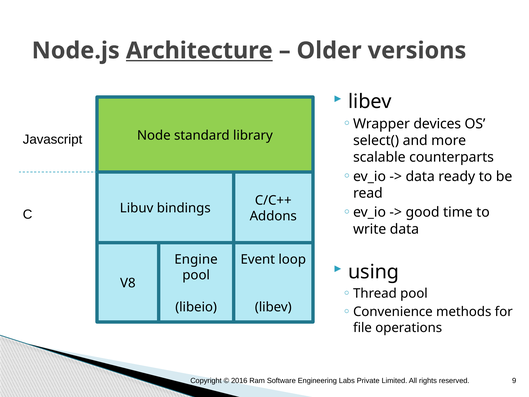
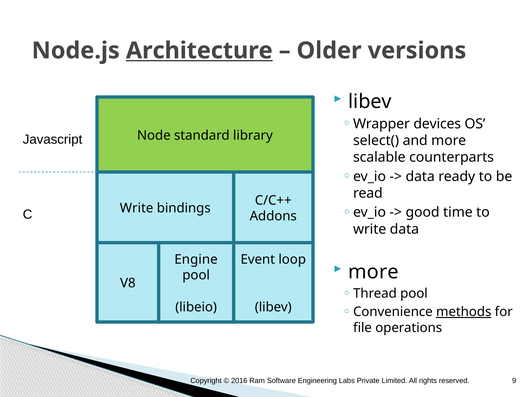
Libuv at (137, 208): Libuv -> Write
using at (374, 272): using -> more
methods underline: none -> present
